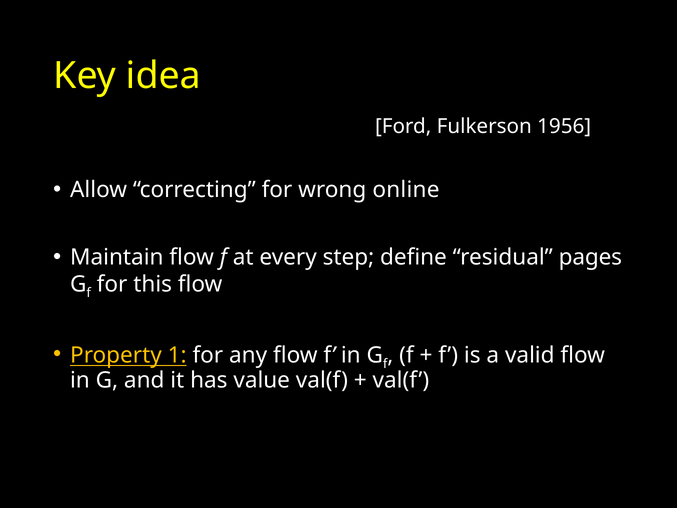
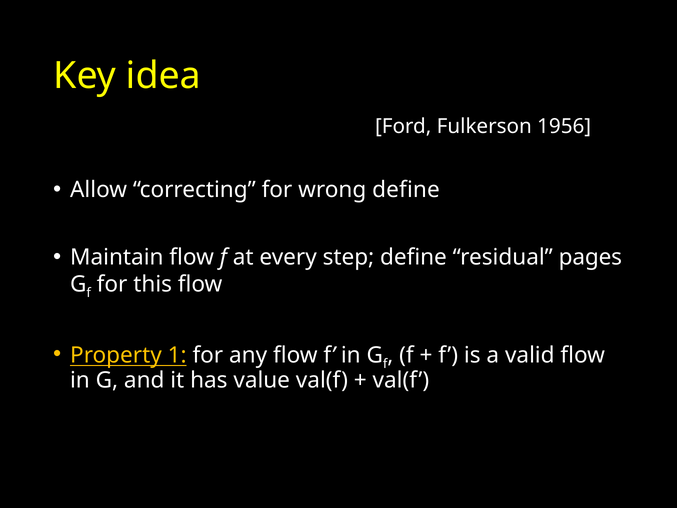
wrong online: online -> define
